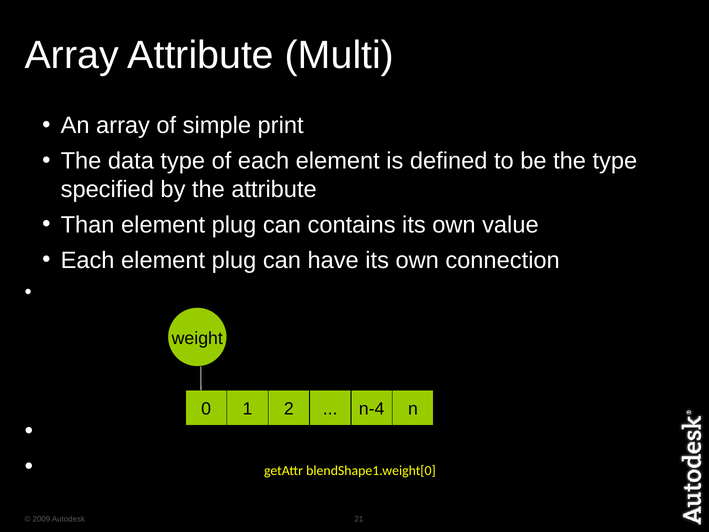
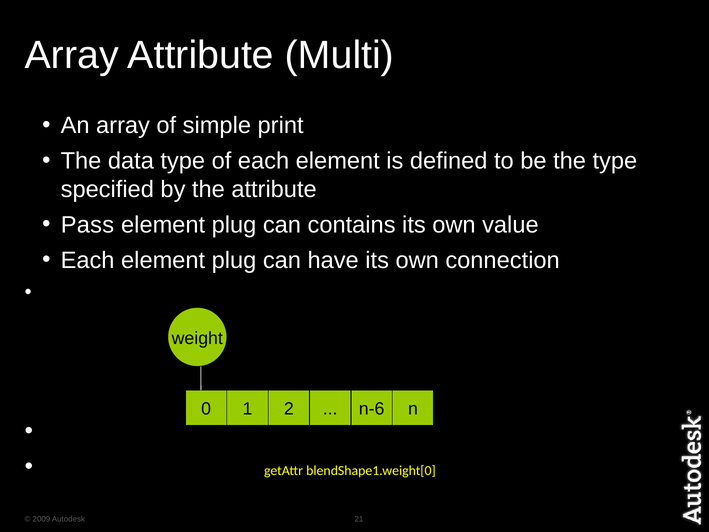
Than: Than -> Pass
n-4: n-4 -> n-6
